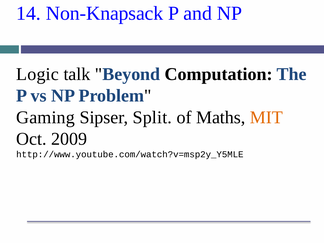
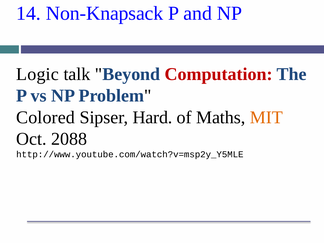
Computation colour: black -> red
Gaming: Gaming -> Colored
Split: Split -> Hard
2009: 2009 -> 2088
